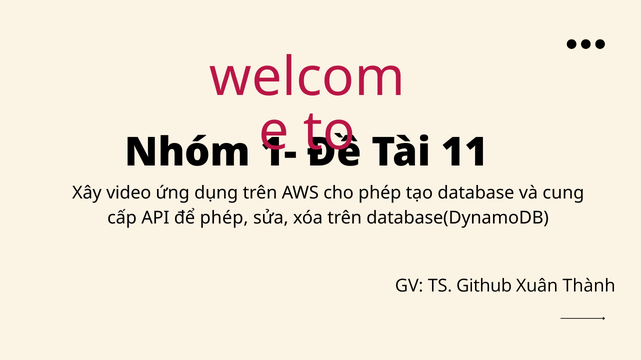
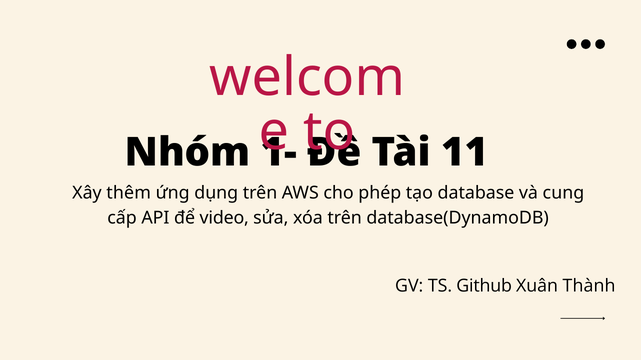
video: video -> thêm
để phép: phép -> video
